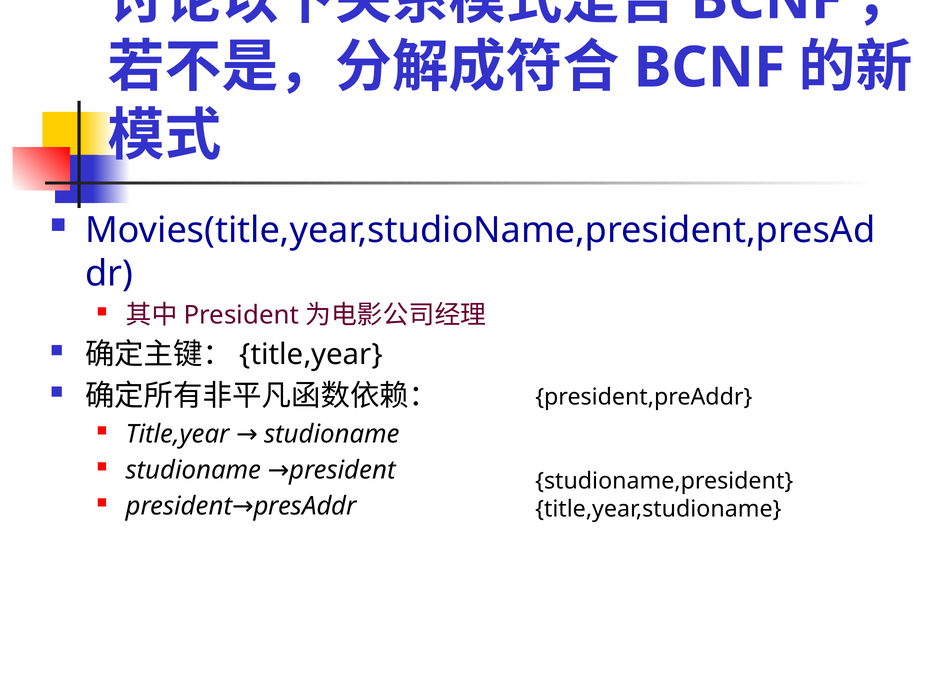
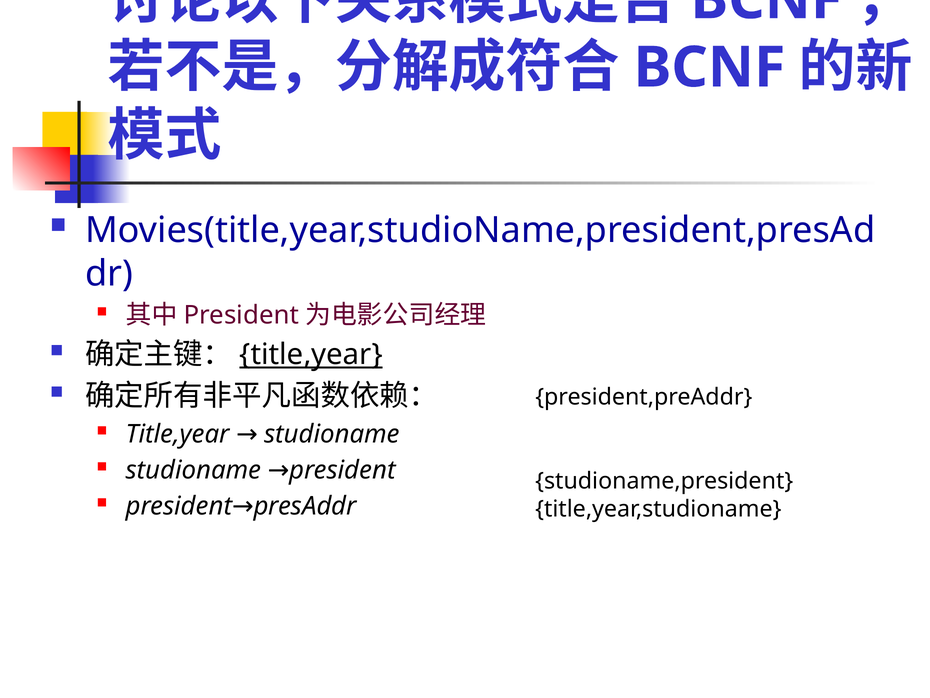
title,year at (311, 355) underline: none -> present
